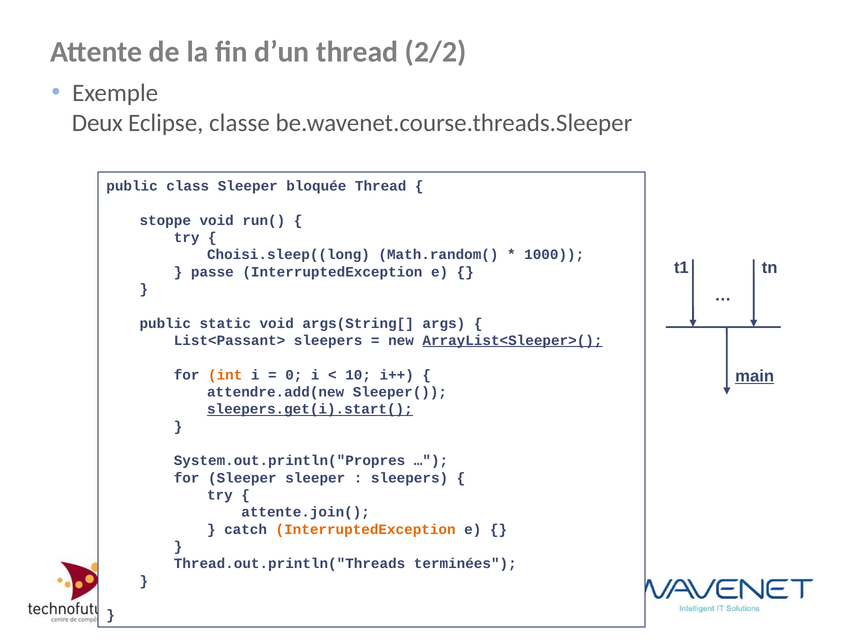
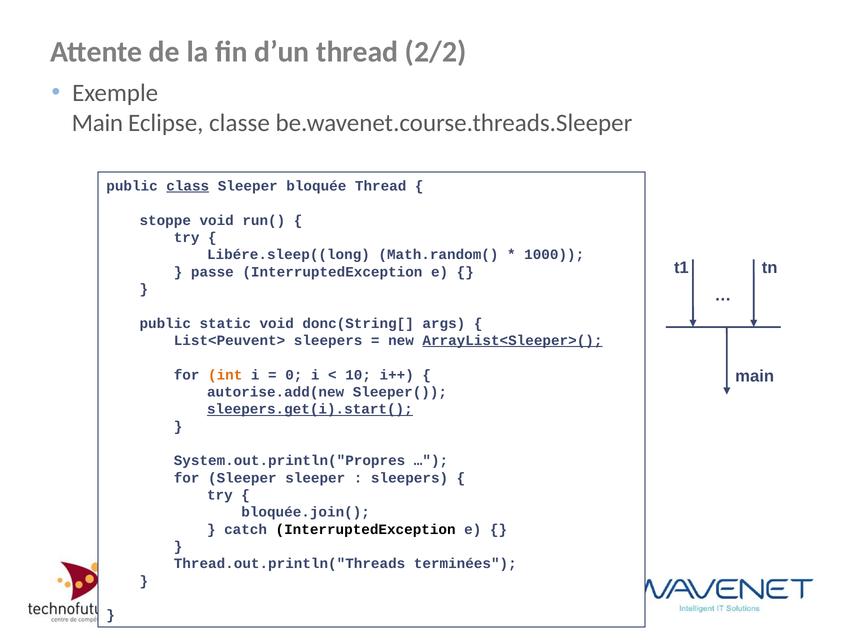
Deux at (97, 123): Deux -> Main
class underline: none -> present
Choisi.sleep((long: Choisi.sleep((long -> Libére.sleep((long
args(String[: args(String[ -> donc(String[
List<Passant>: List<Passant> -> List<Peuvent>
main at (755, 376) underline: present -> none
attendre.add(new: attendre.add(new -> autorise.add(new
attente.join(: attente.join( -> bloquée.join(
InterruptedException at (366, 529) colour: orange -> black
